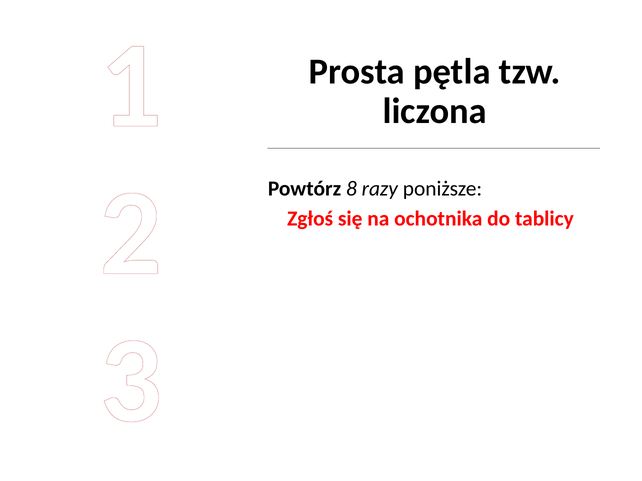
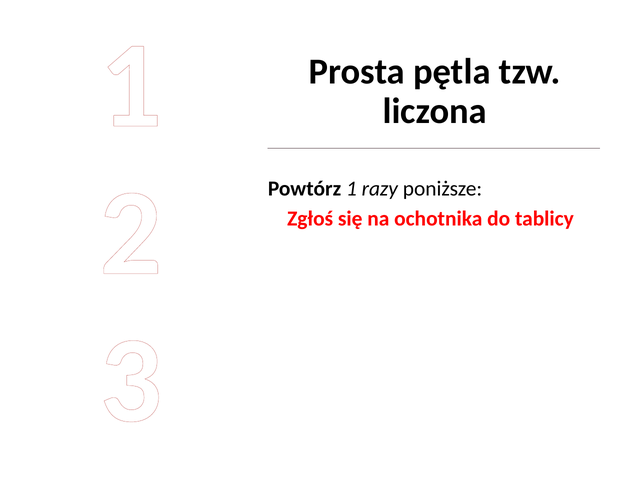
Powtórz 8: 8 -> 1
